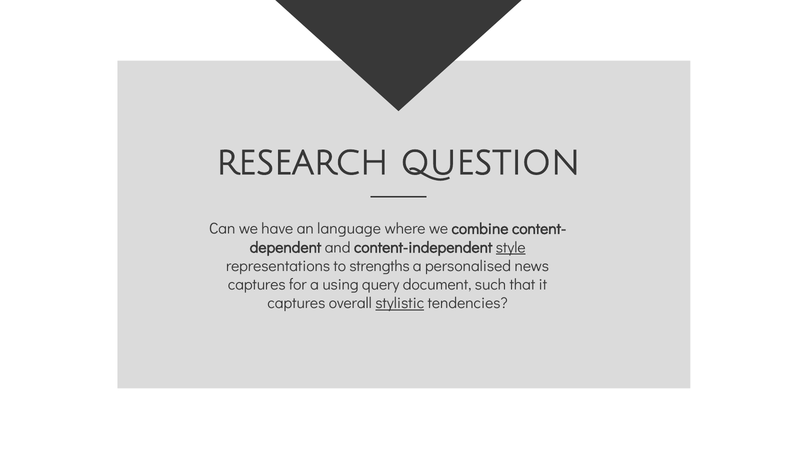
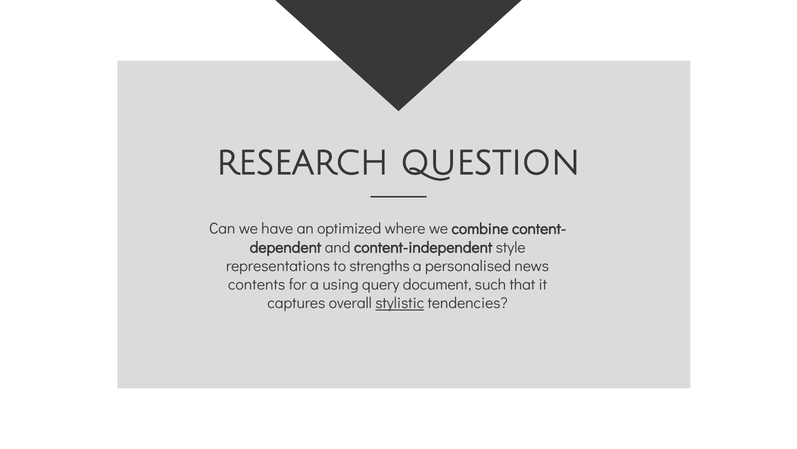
language: language -> optimized
style underline: present -> none
captures at (257, 284): captures -> contents
